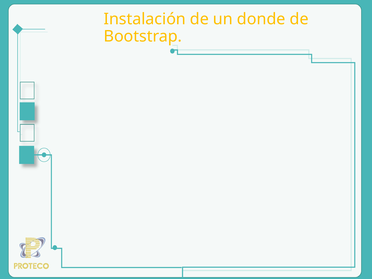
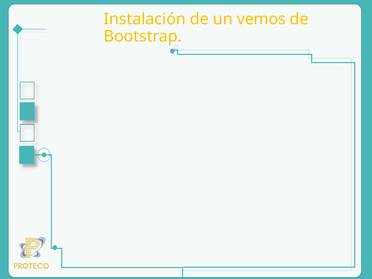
donde: donde -> vemos
